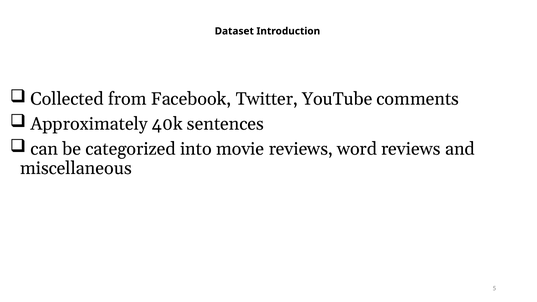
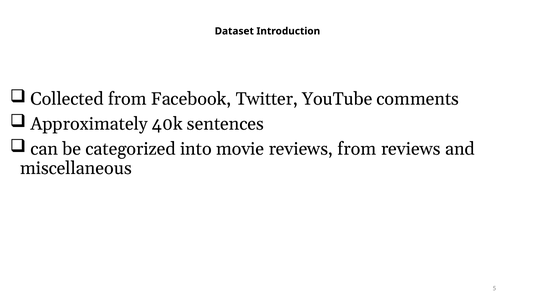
reviews word: word -> from
